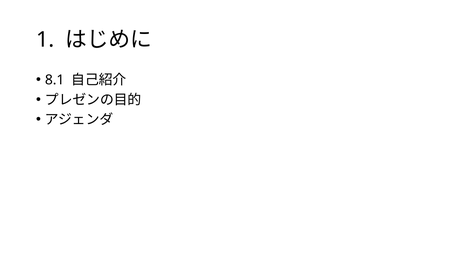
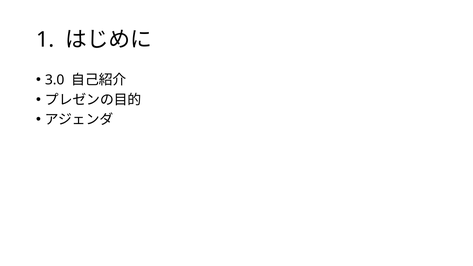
8.1: 8.1 -> 3.0
